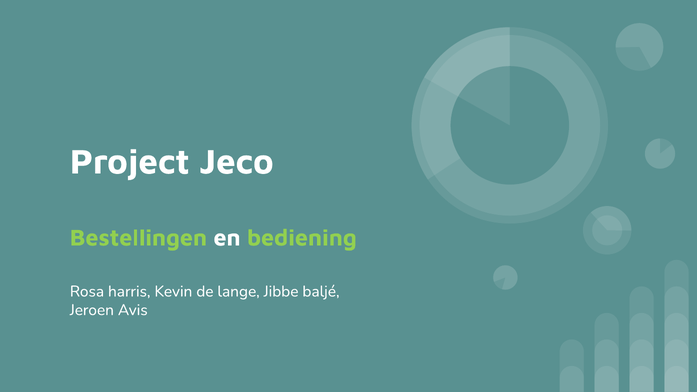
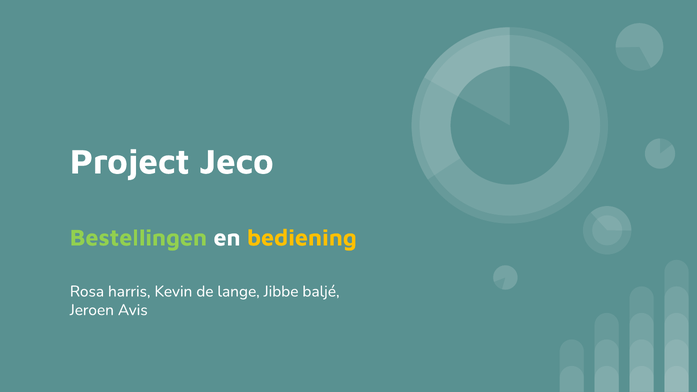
bediening colour: light green -> yellow
